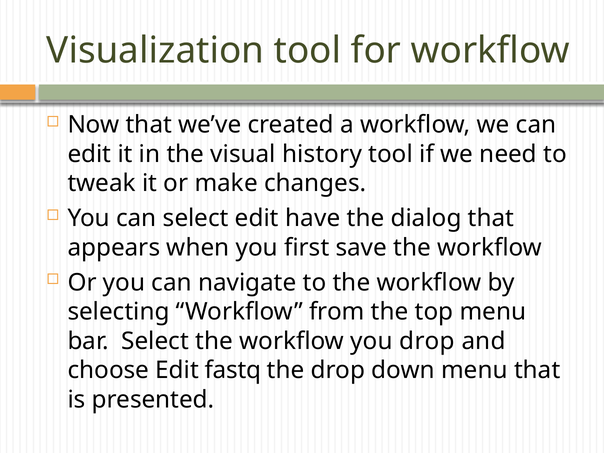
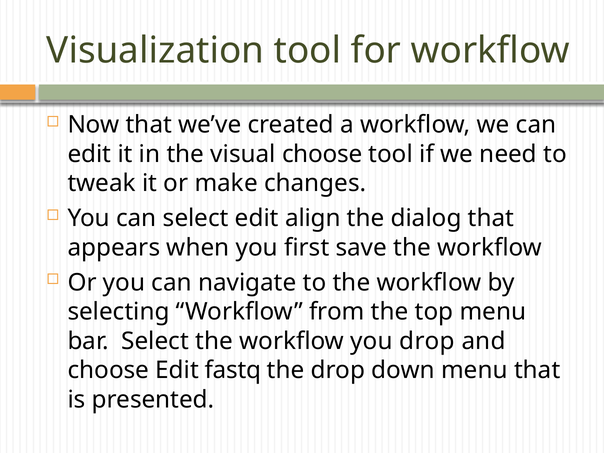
visual history: history -> choose
have: have -> align
